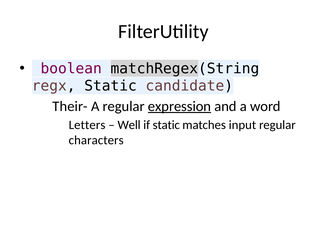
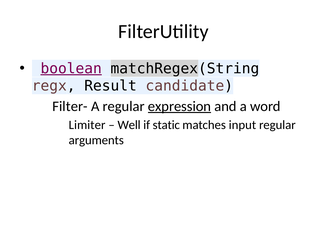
boolean underline: none -> present
regx Static: Static -> Result
Their-: Their- -> Filter-
Letters: Letters -> Limiter
characters: characters -> arguments
